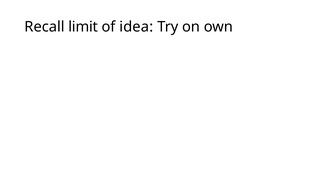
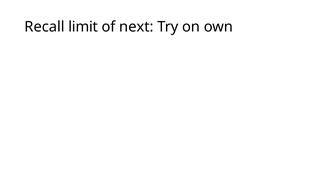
idea: idea -> next
